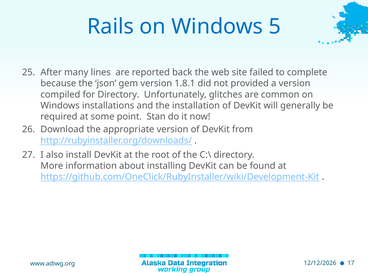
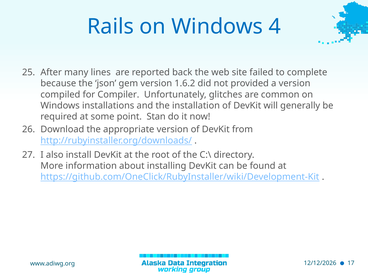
5: 5 -> 4
1.8.1: 1.8.1 -> 1.6.2
for Directory: Directory -> Compiler
